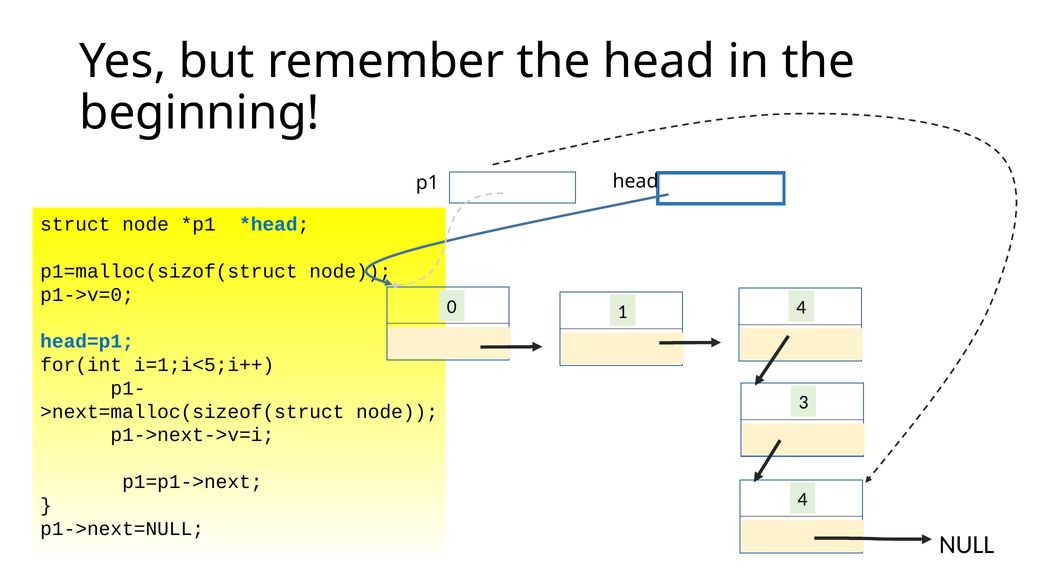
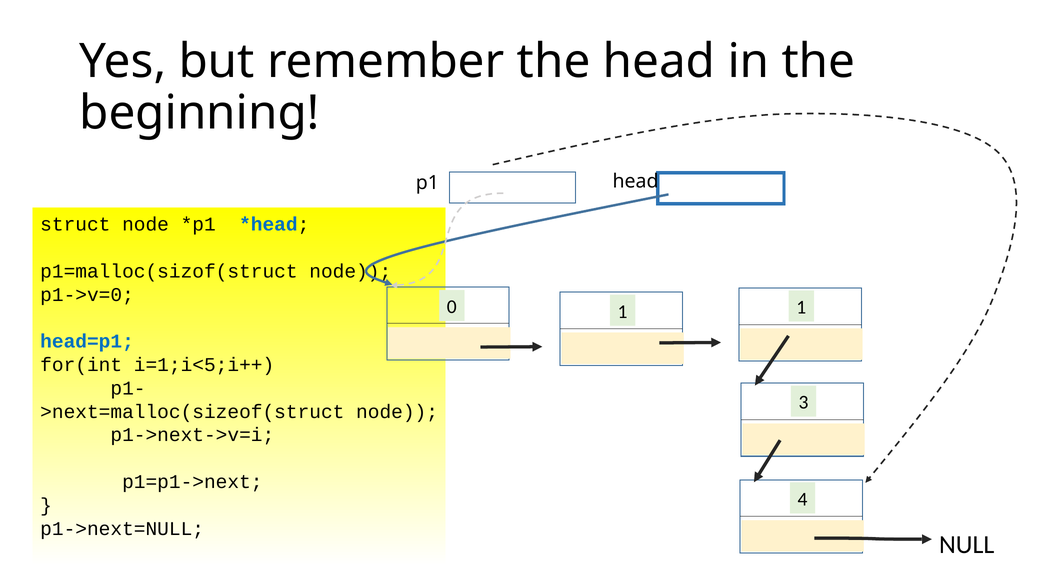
1 4: 4 -> 1
